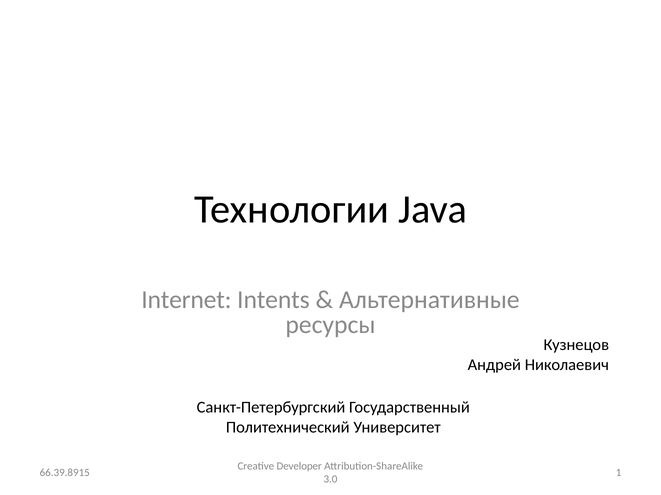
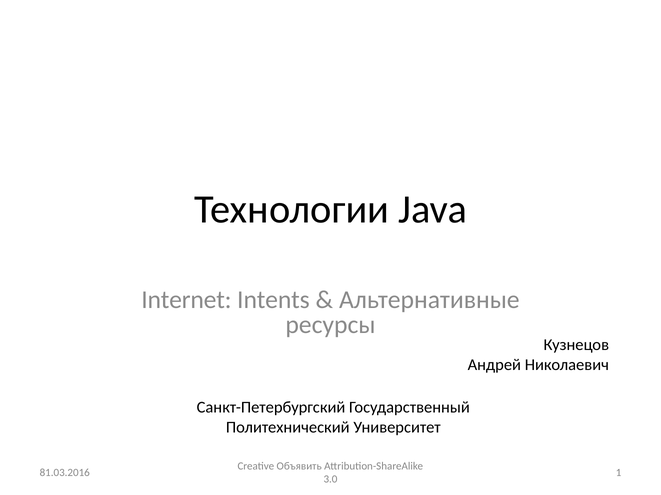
Developer: Developer -> Объявить
66.39.8915: 66.39.8915 -> 81.03.2016
